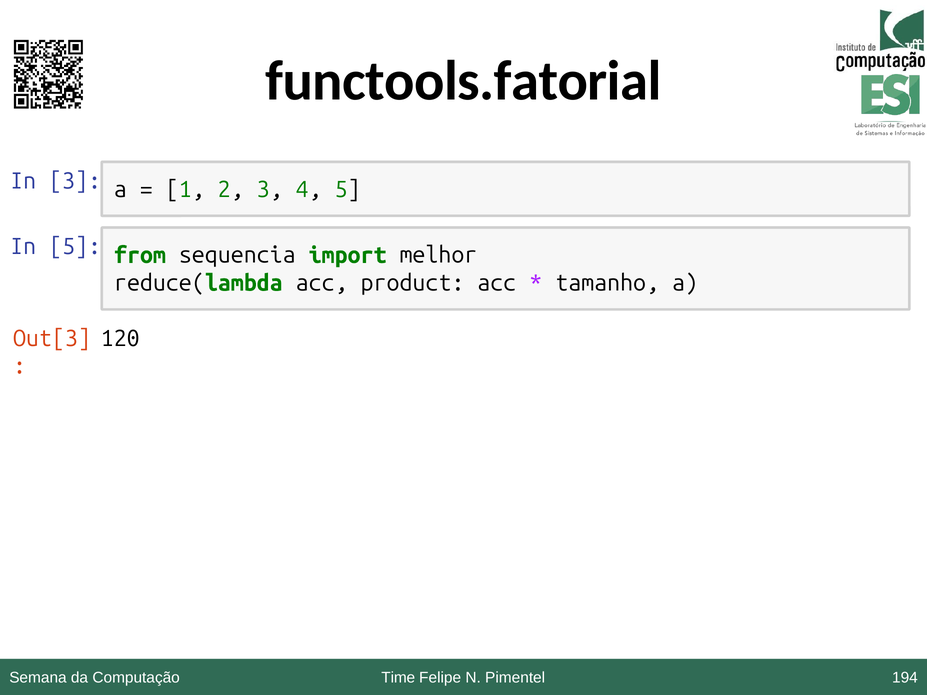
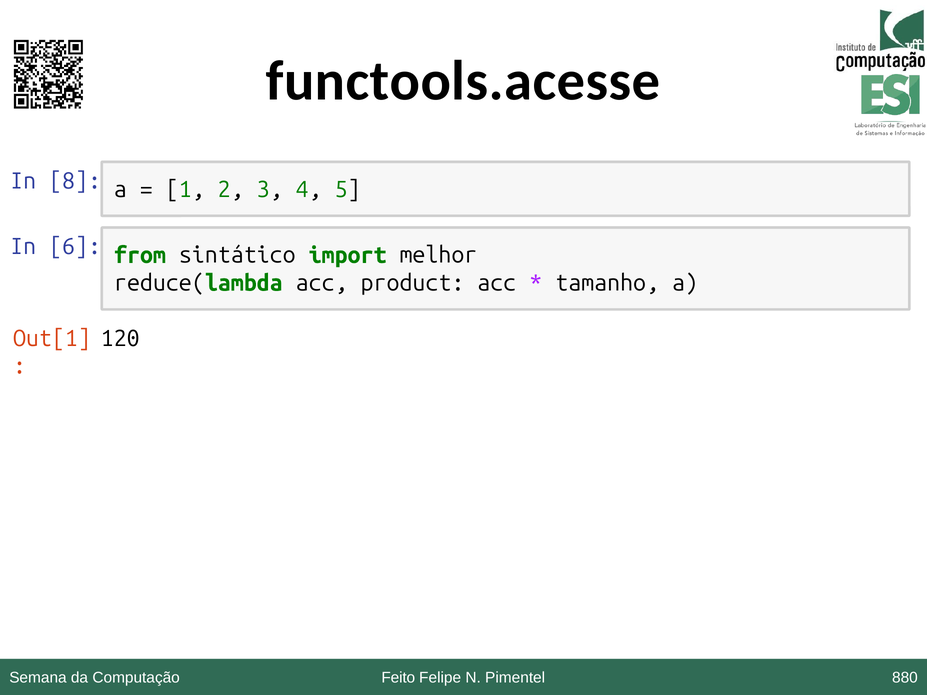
functools.fatorial: functools.fatorial -> functools.acesse
In 3: 3 -> 8
In 5: 5 -> 6
sequencia: sequencia -> sintático
Out[3: Out[3 -> Out[1
Time: Time -> Feito
194: 194 -> 880
